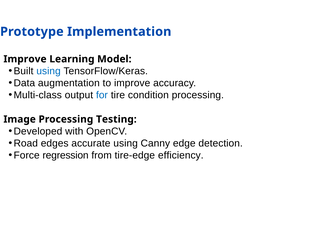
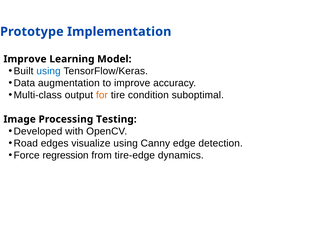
for colour: blue -> orange
condition processing: processing -> suboptimal
accurate: accurate -> visualize
efficiency: efficiency -> dynamics
